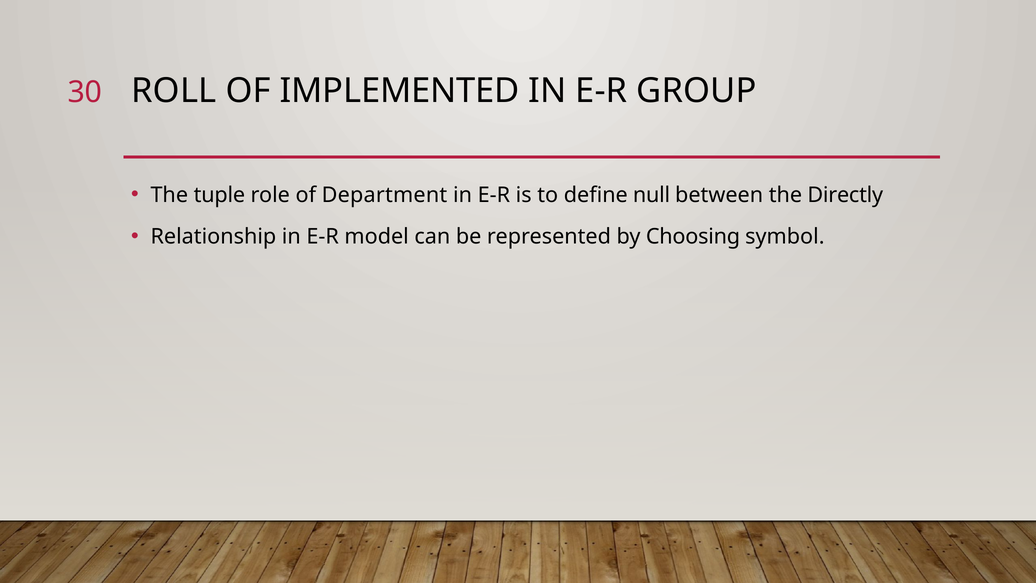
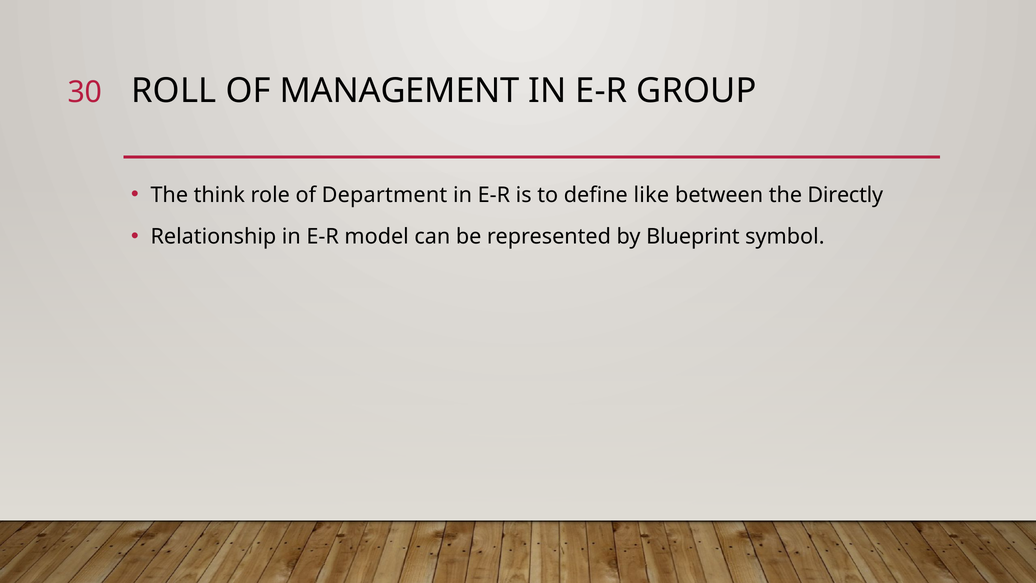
IMPLEMENTED: IMPLEMENTED -> MANAGEMENT
tuple: tuple -> think
null: null -> like
Choosing: Choosing -> Blueprint
